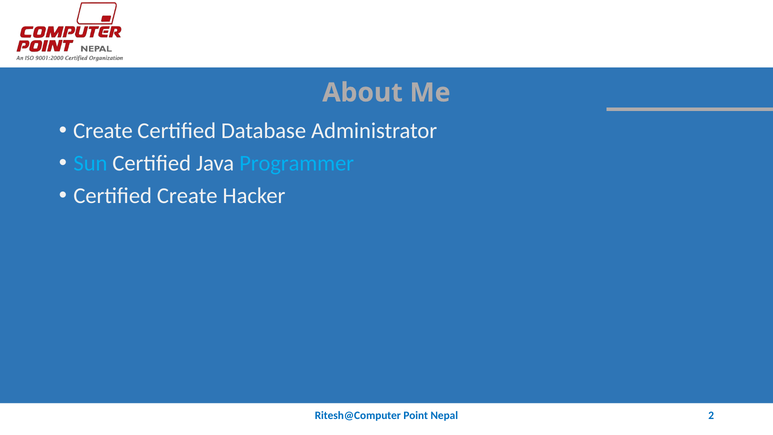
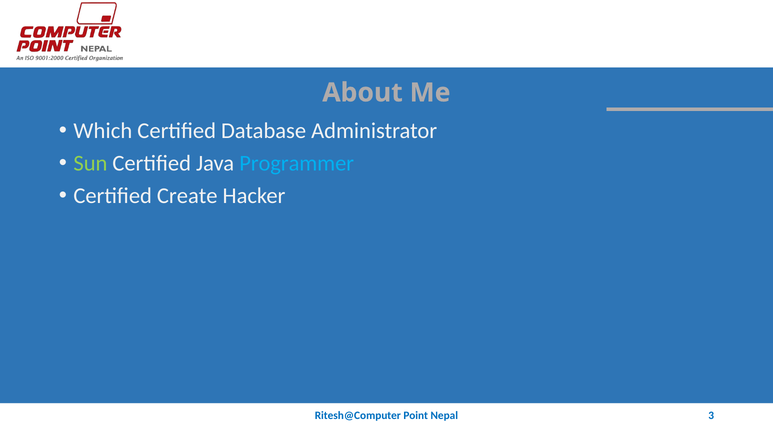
Create at (103, 131): Create -> Which
Sun colour: light blue -> light green
2: 2 -> 3
